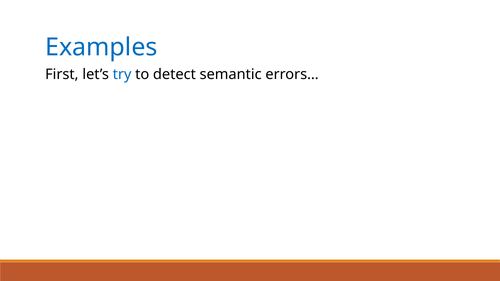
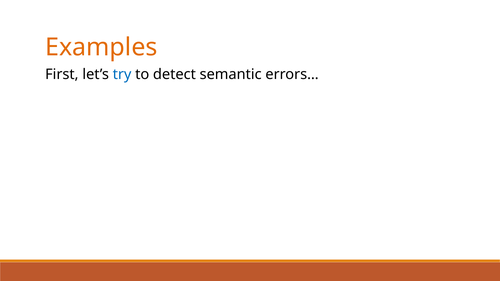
Examples colour: blue -> orange
